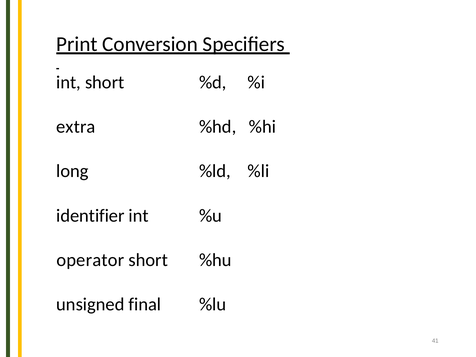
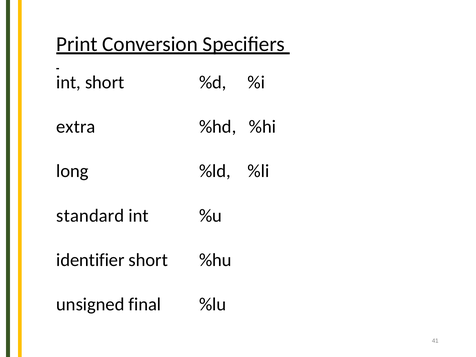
identifier: identifier -> standard
operator: operator -> identifier
